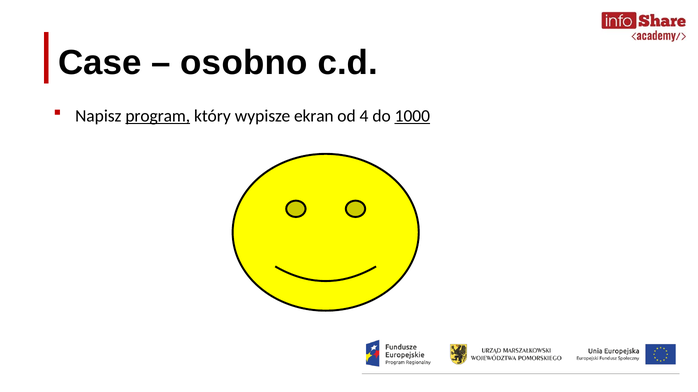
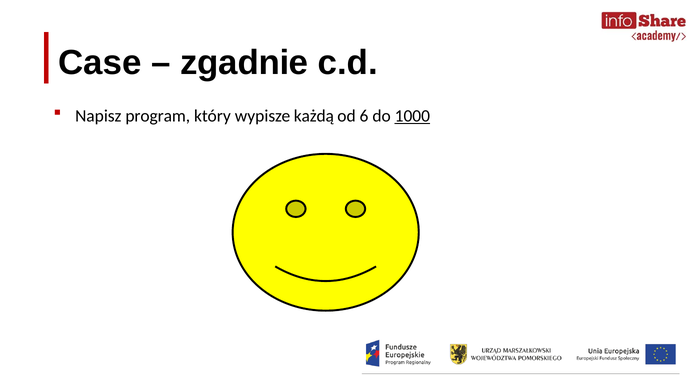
osobno: osobno -> zgadnie
program underline: present -> none
ekran: ekran -> każdą
4: 4 -> 6
